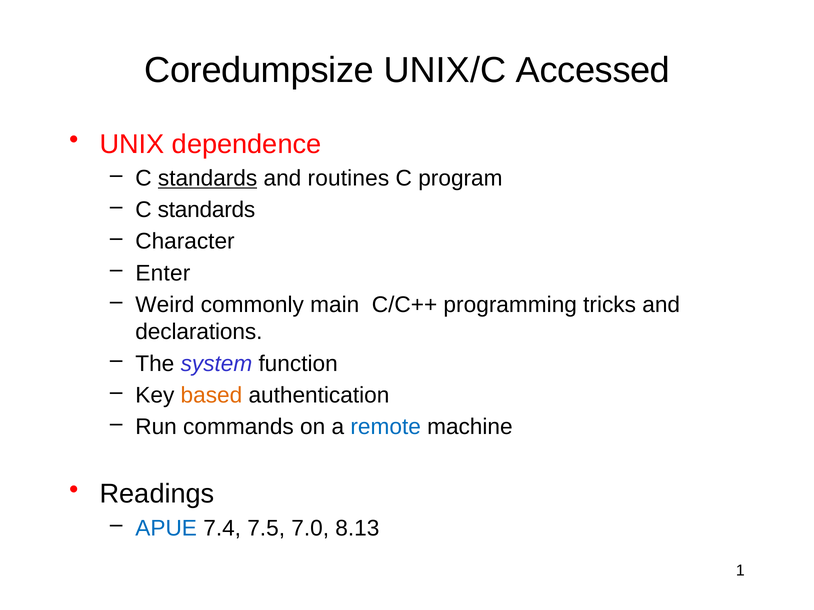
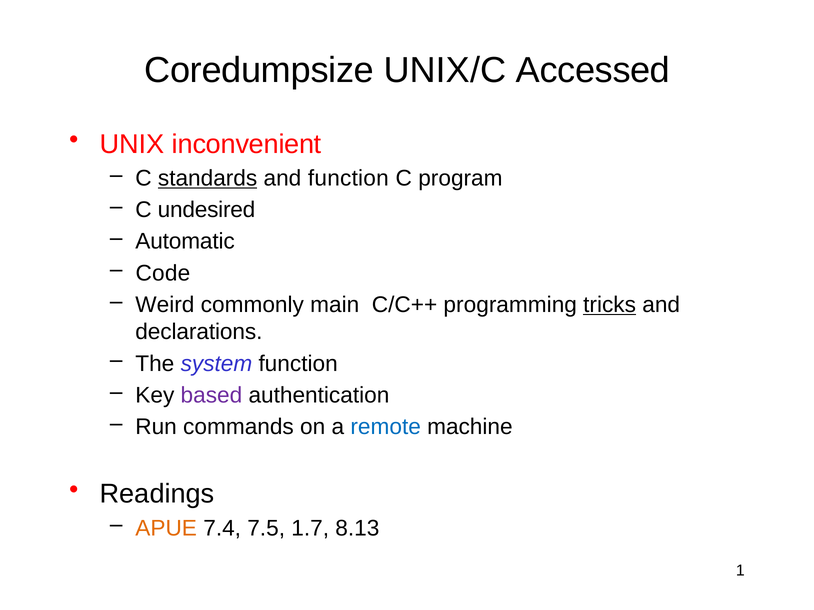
dependence: dependence -> inconvenient
and routines: routines -> function
standards at (207, 210): standards -> undesired
Character: Character -> Automatic
Enter: Enter -> Code
tricks underline: none -> present
based colour: orange -> purple
APUE colour: blue -> orange
7.0: 7.0 -> 1.7
